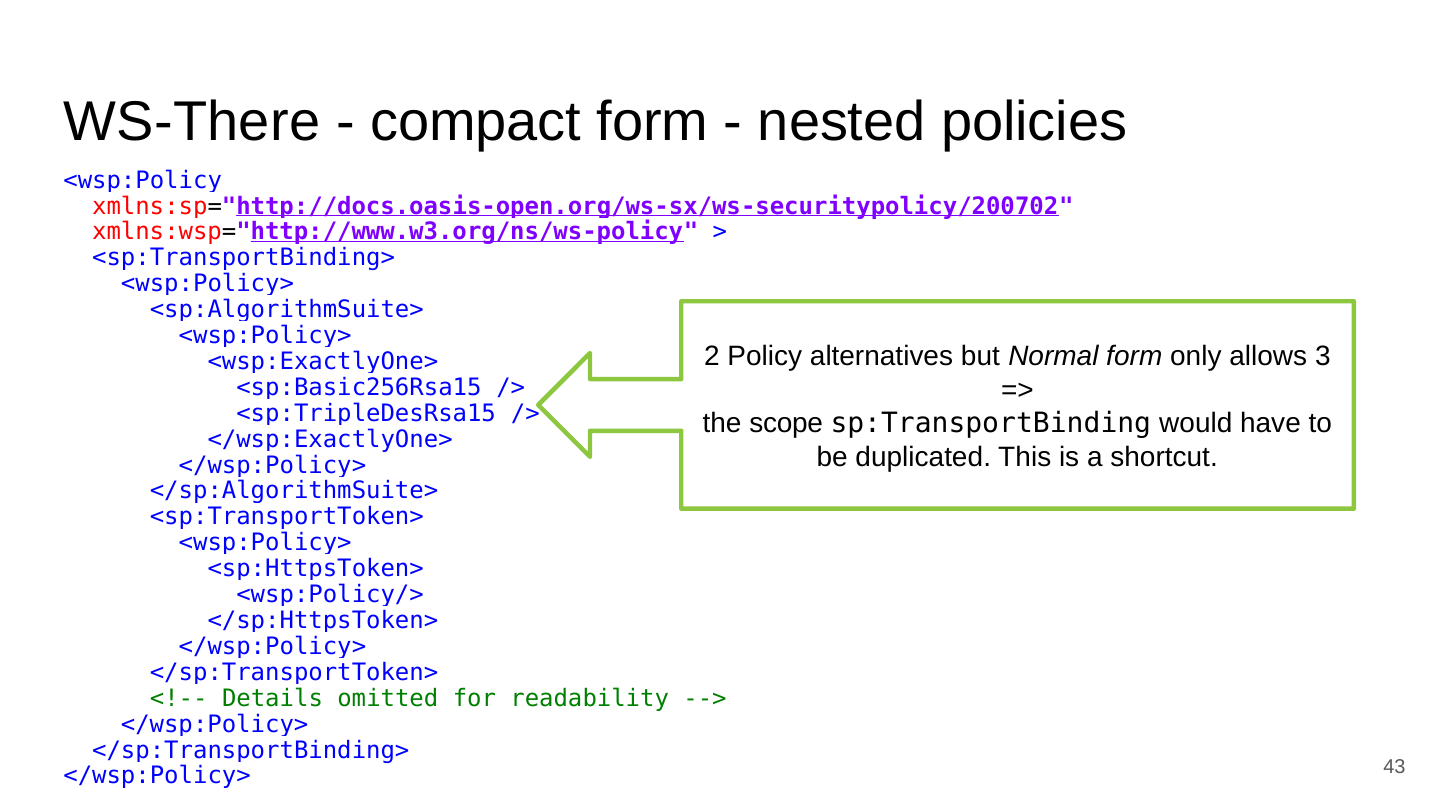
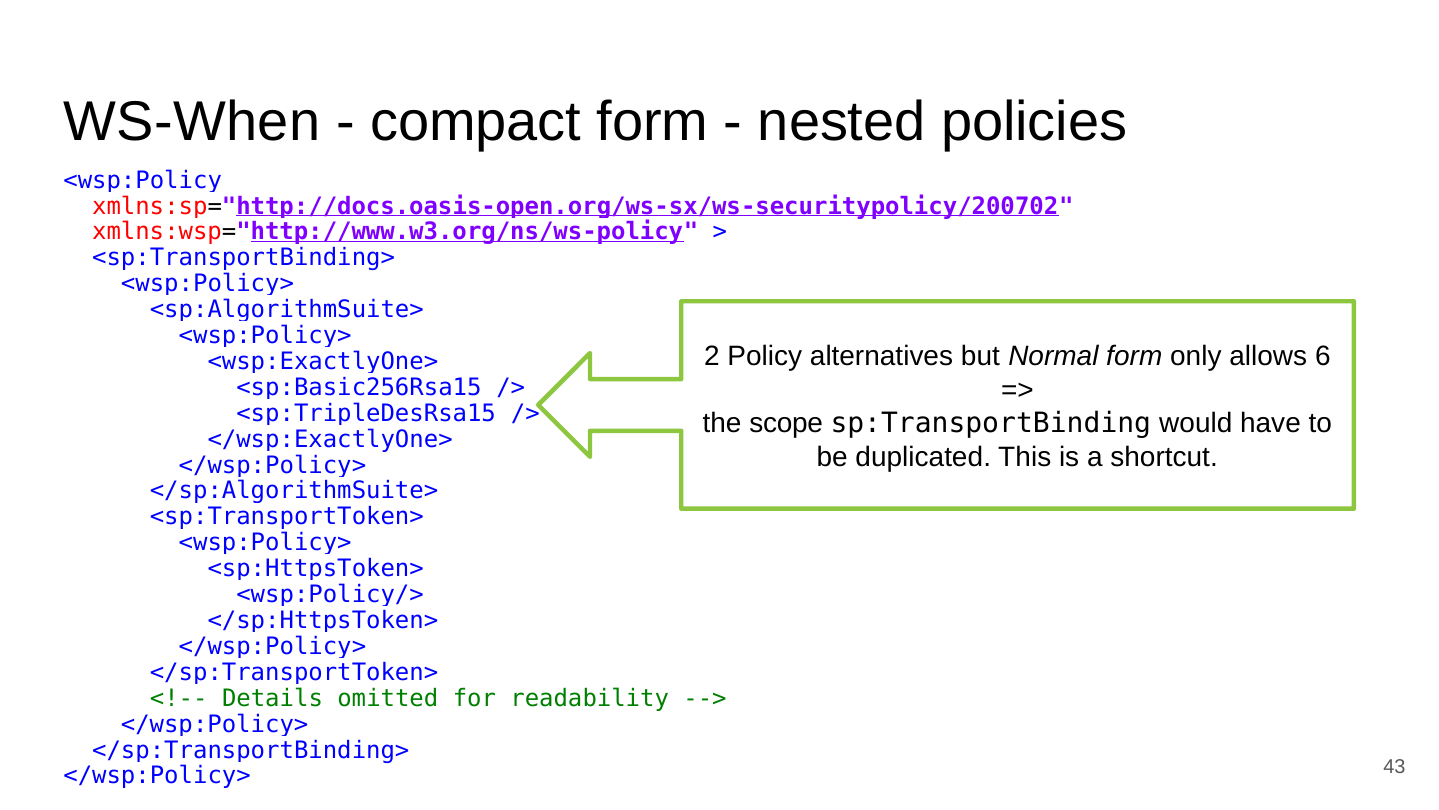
WS-There: WS-There -> WS-When
3: 3 -> 6
